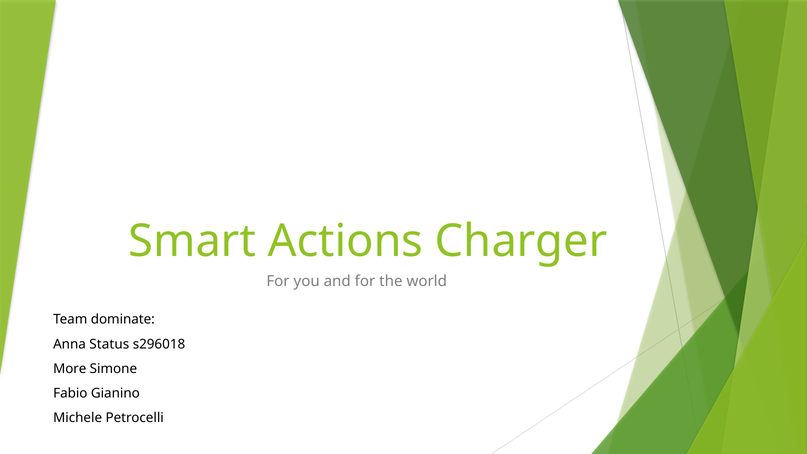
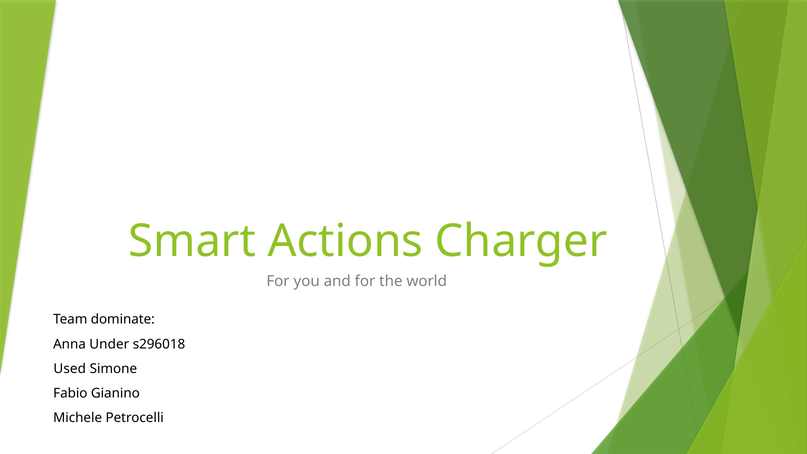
Status: Status -> Under
More: More -> Used
